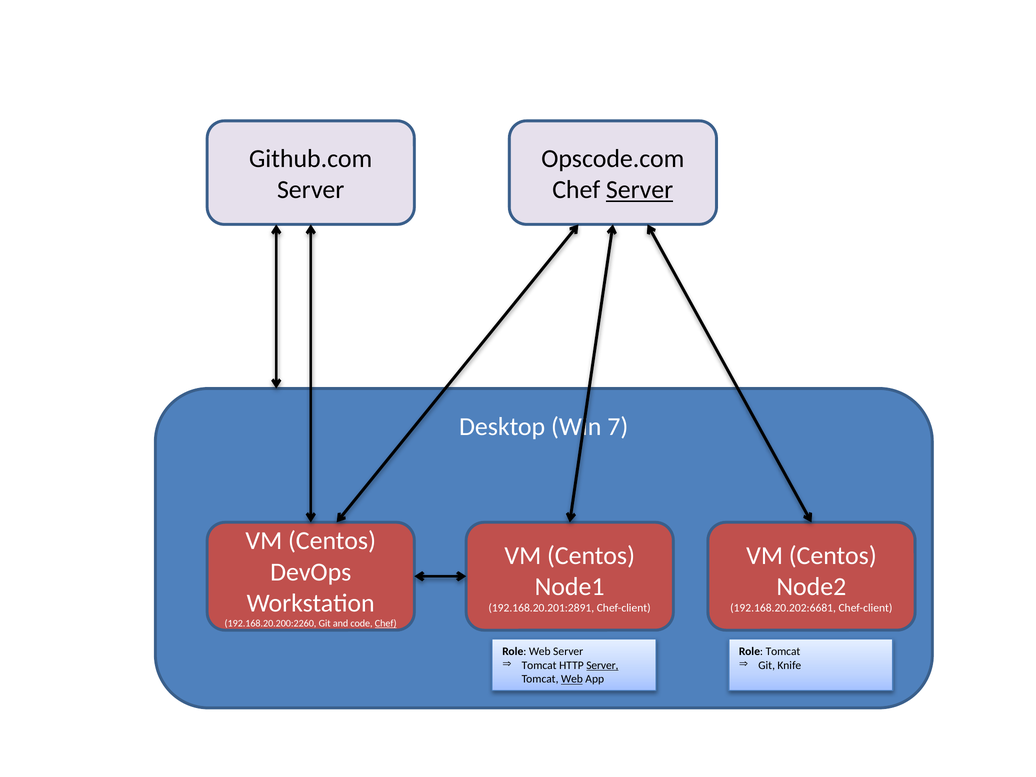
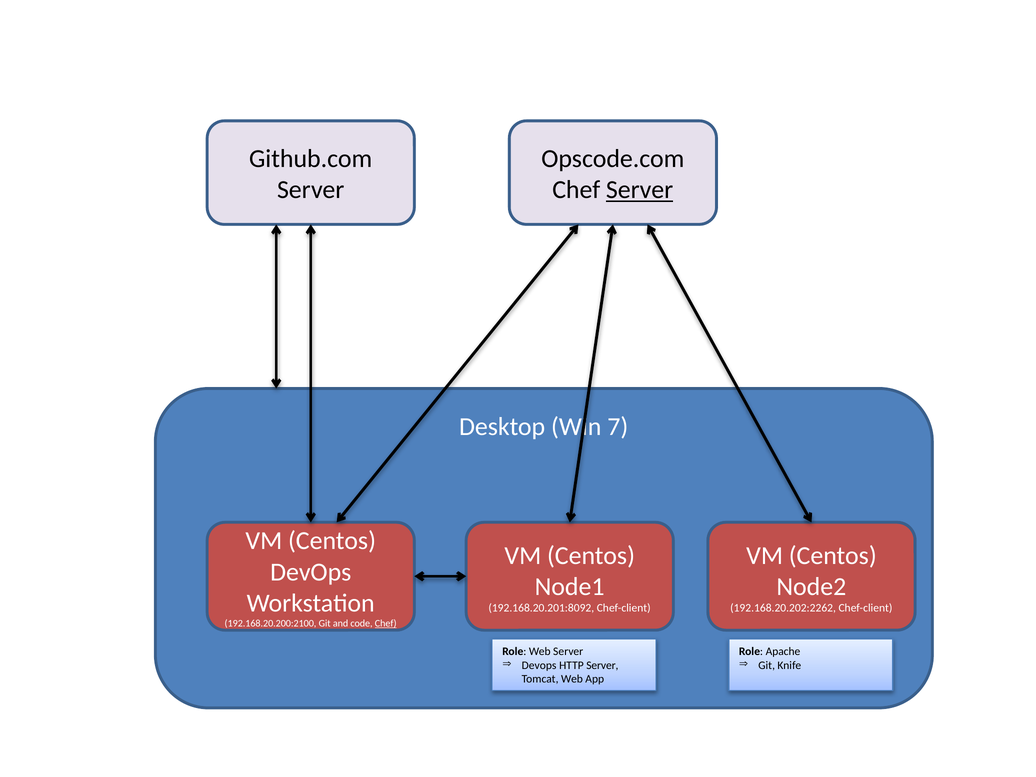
192.168.20.201:2891: 192.168.20.201:2891 -> 192.168.20.201:8092
192.168.20.202:6681: 192.168.20.202:6681 -> 192.168.20.202:2262
192.168.20.200:2260: 192.168.20.200:2260 -> 192.168.20.200:2100
Role Tomcat: Tomcat -> Apache
Tomcat at (539, 665): Tomcat -> Devops
Server at (602, 665) underline: present -> none
Web at (572, 679) underline: present -> none
